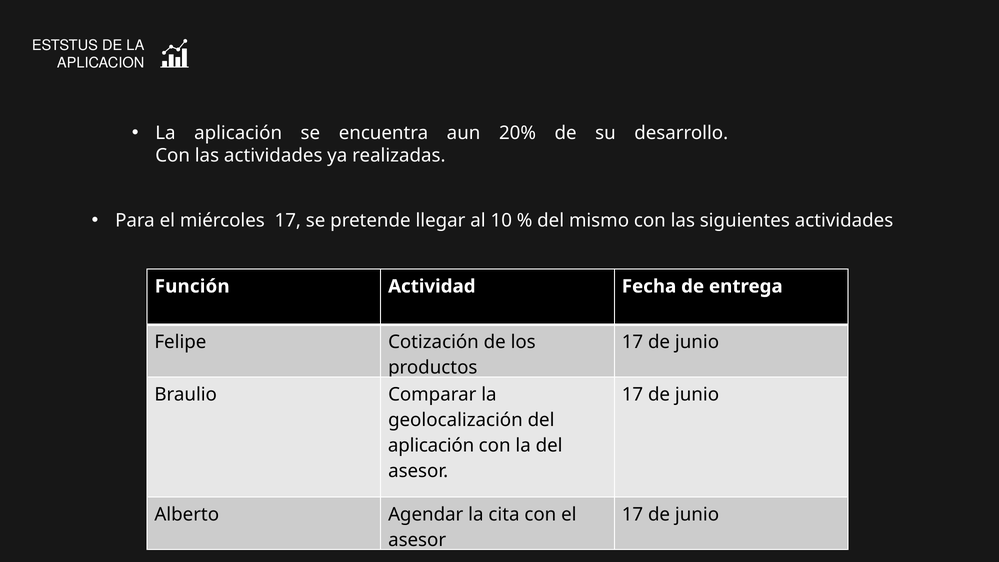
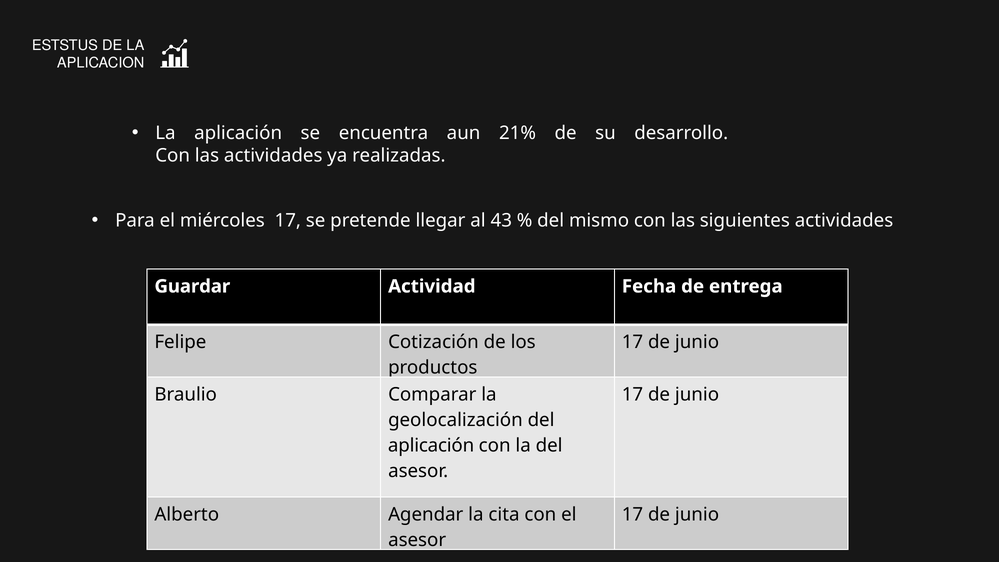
20%: 20% -> 21%
10: 10 -> 43
Función: Función -> Guardar
